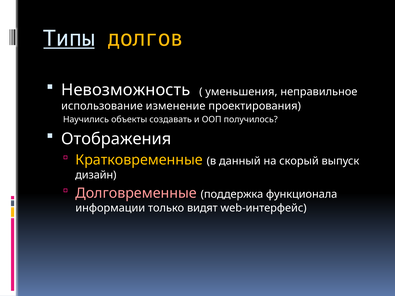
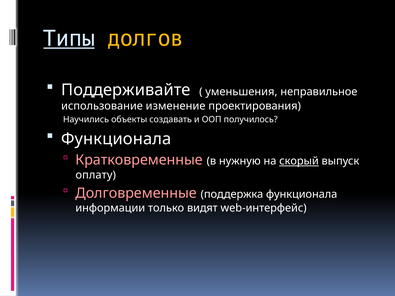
Невозможность: Невозможность -> Поддерживайте
Отображения at (116, 139): Отображения -> Функционала
Кратковременные colour: yellow -> pink
данный: данный -> нужную
скорый underline: none -> present
дизайн: дизайн -> оплату
